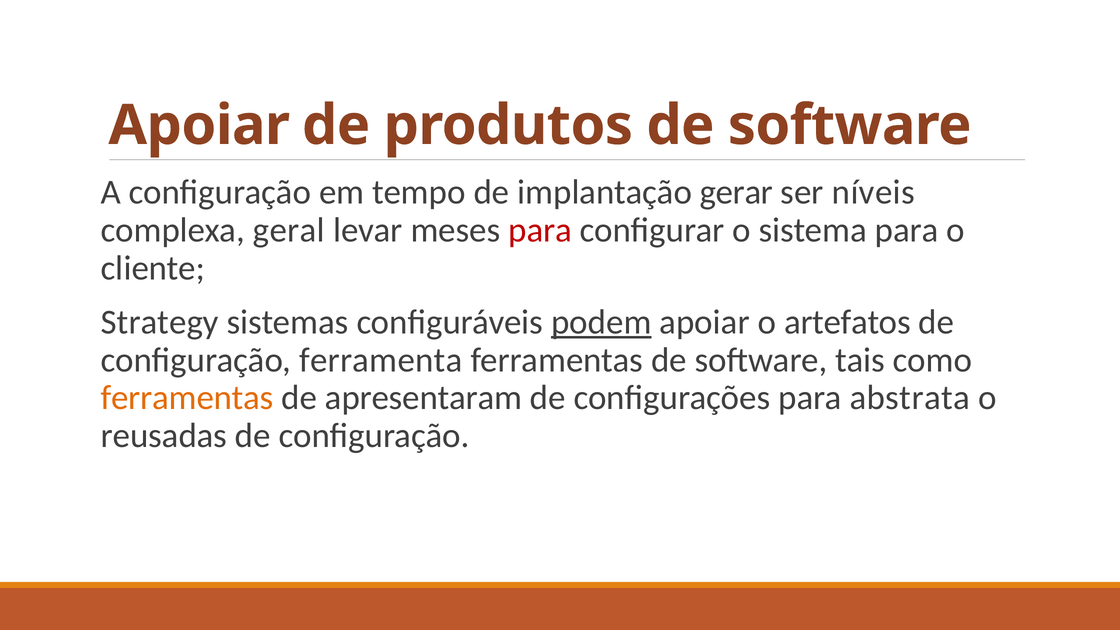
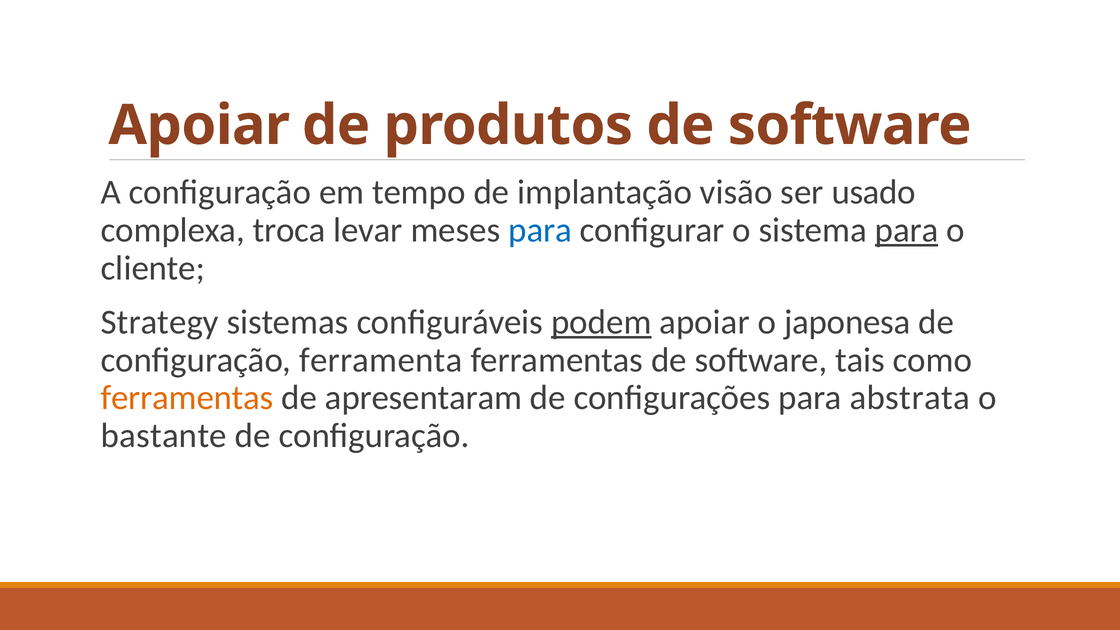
gerar: gerar -> visão
níveis: níveis -> usado
geral: geral -> troca
para at (540, 230) colour: red -> blue
para at (907, 230) underline: none -> present
artefatos: artefatos -> japonesa
reusadas: reusadas -> bastante
